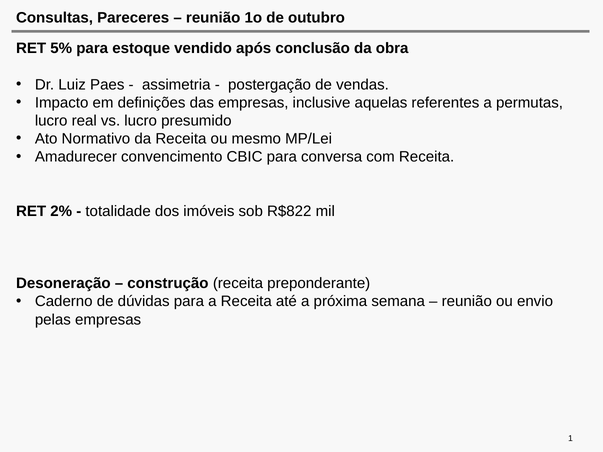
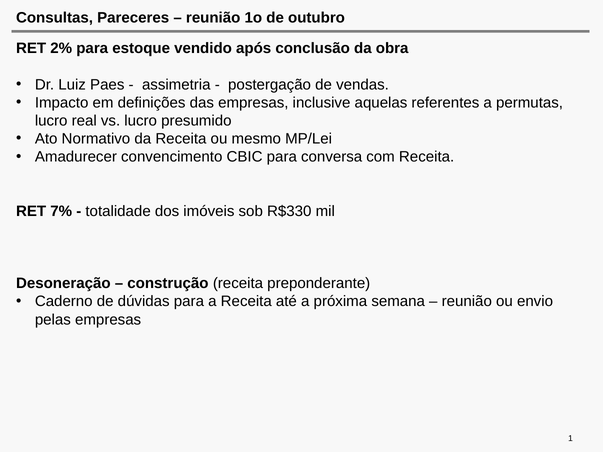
5%: 5% -> 2%
2%: 2% -> 7%
R$822: R$822 -> R$330
